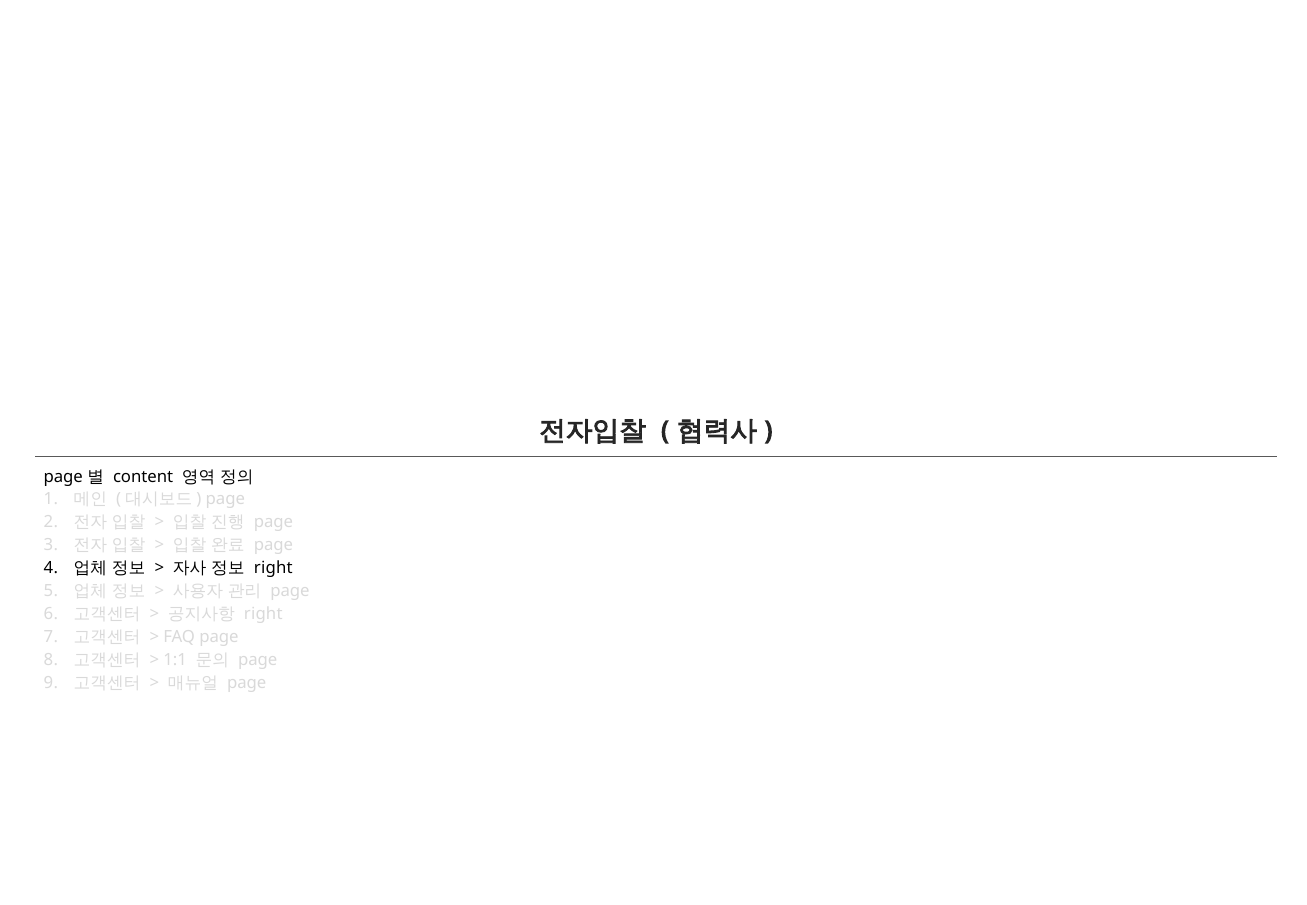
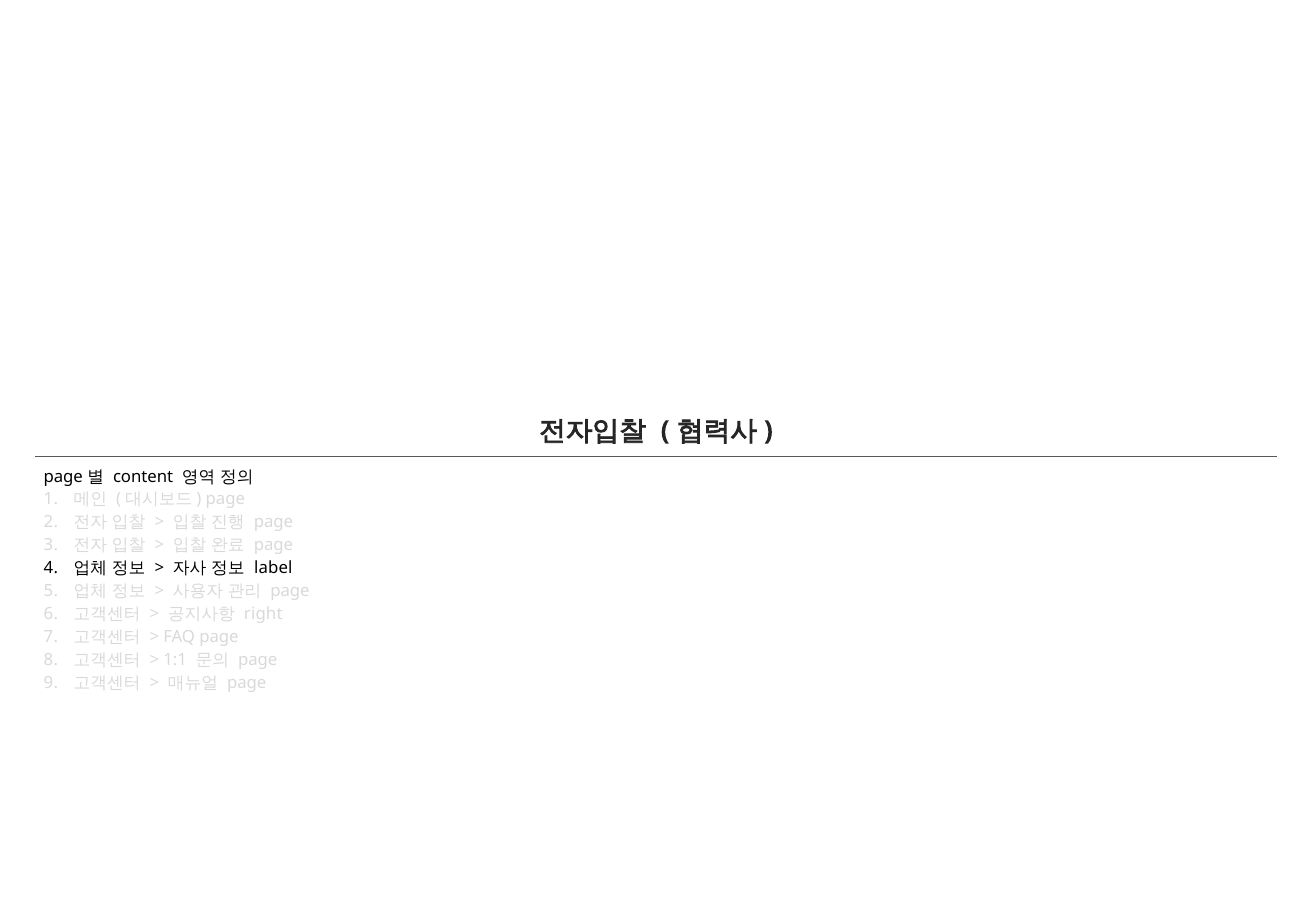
right at (273, 568): right -> label
